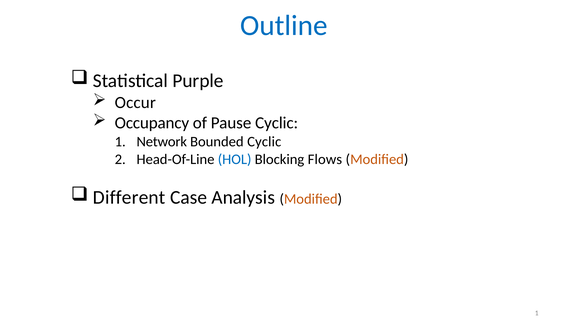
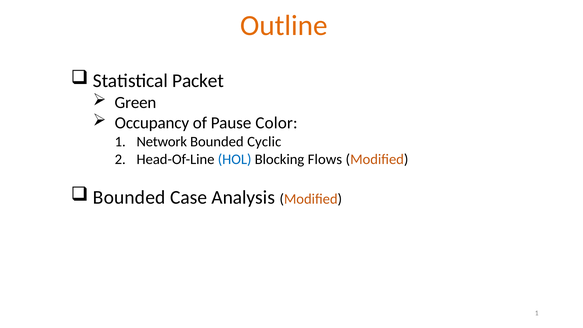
Outline colour: blue -> orange
Purple: Purple -> Packet
Occur: Occur -> Green
Pause Cyclic: Cyclic -> Color
Different at (129, 197): Different -> Bounded
